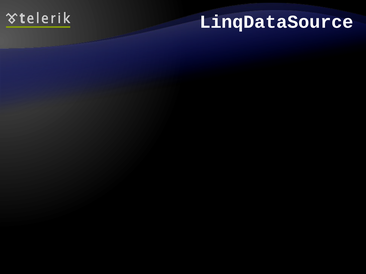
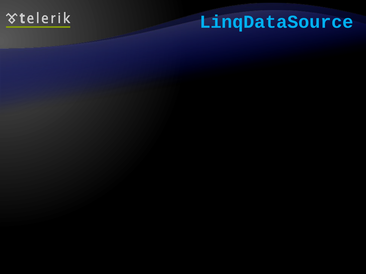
LinqDataSource at (276, 22) colour: white -> light blue
